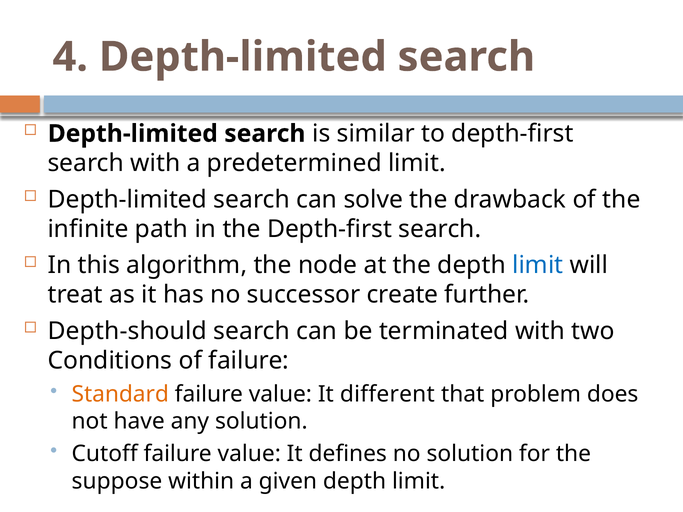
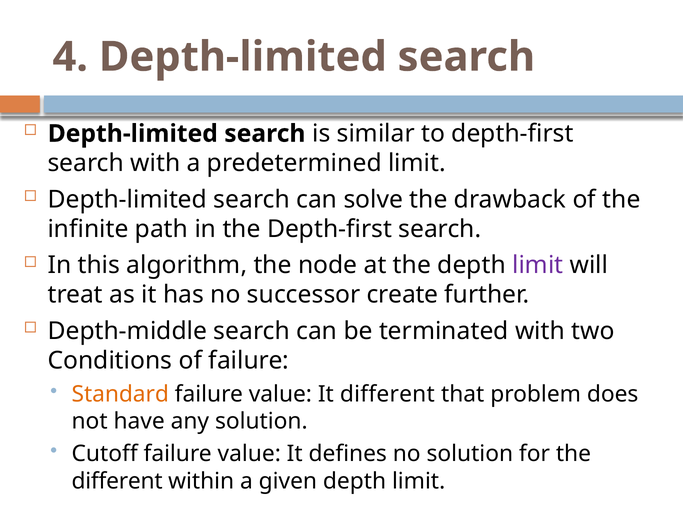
limit at (538, 265) colour: blue -> purple
Depth-should: Depth-should -> Depth-middle
suppose at (117, 481): suppose -> different
